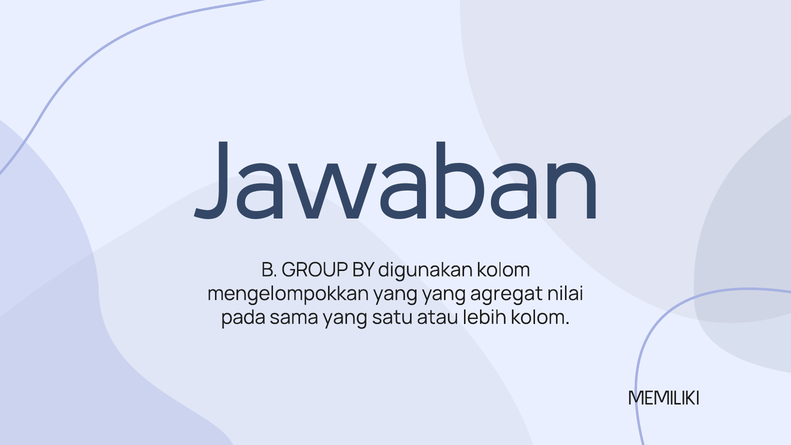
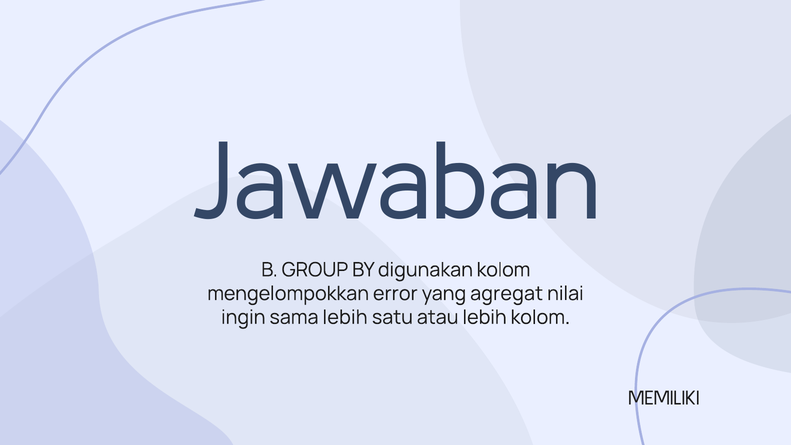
mengelompokkan yang: yang -> error
pada: pada -> ingin
sama yang: yang -> lebih
